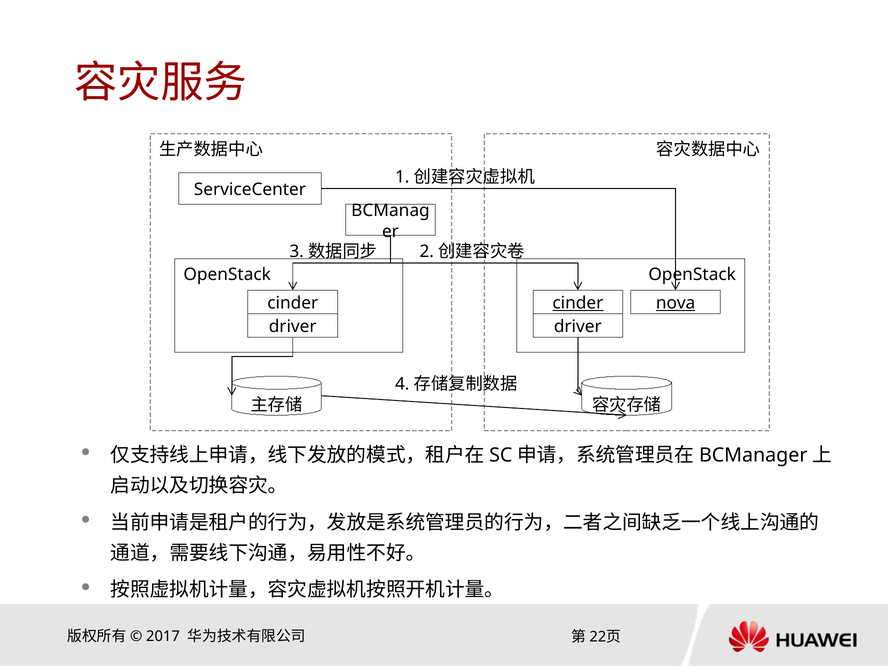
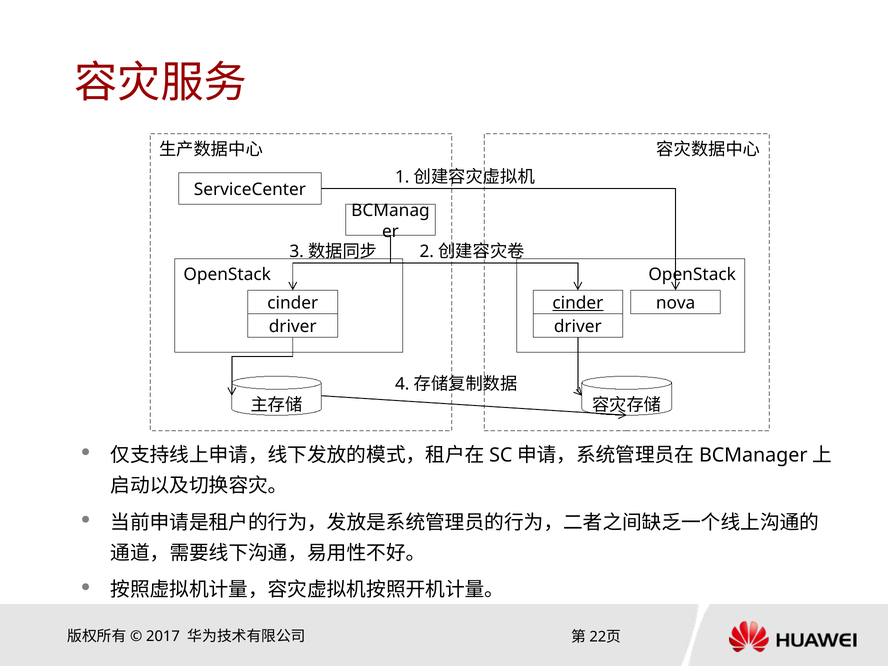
nova underline: present -> none
